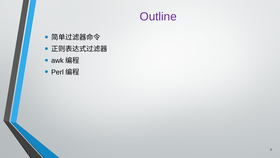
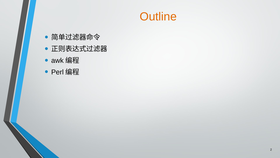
Outline colour: purple -> orange
